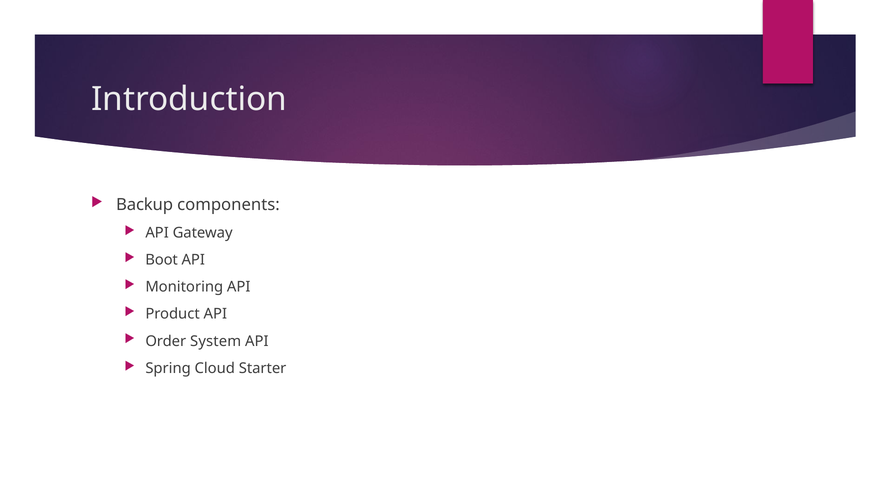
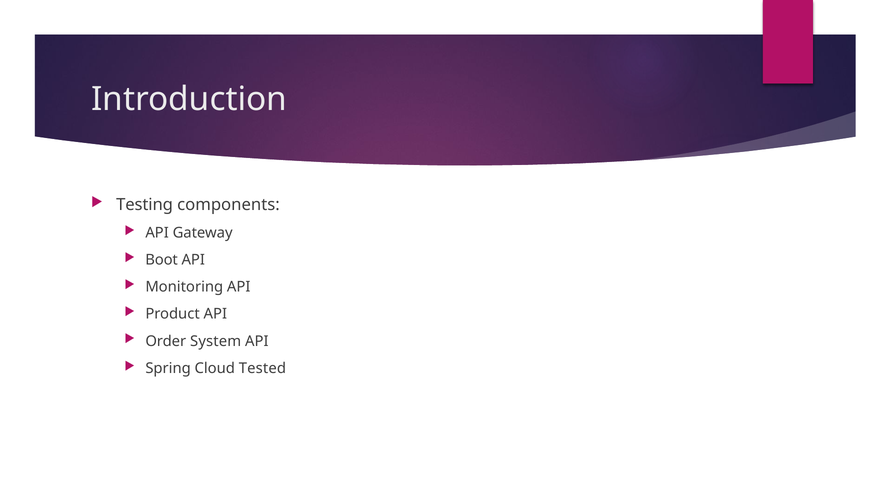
Backup: Backup -> Testing
Starter: Starter -> Tested
